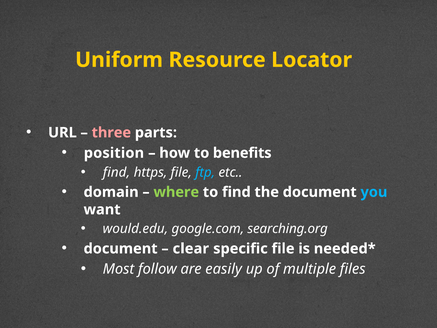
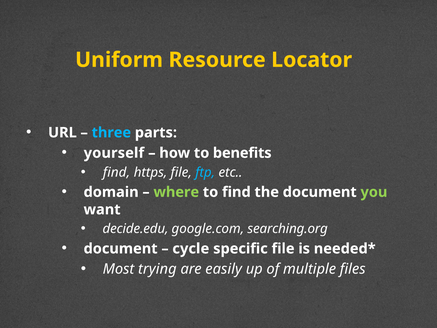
three colour: pink -> light blue
position: position -> yourself
you colour: light blue -> light green
would.edu: would.edu -> decide.edu
clear: clear -> cycle
follow: follow -> trying
